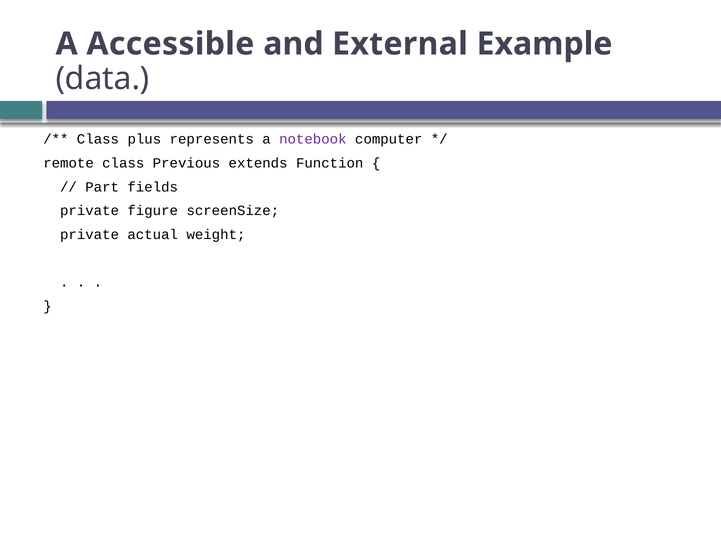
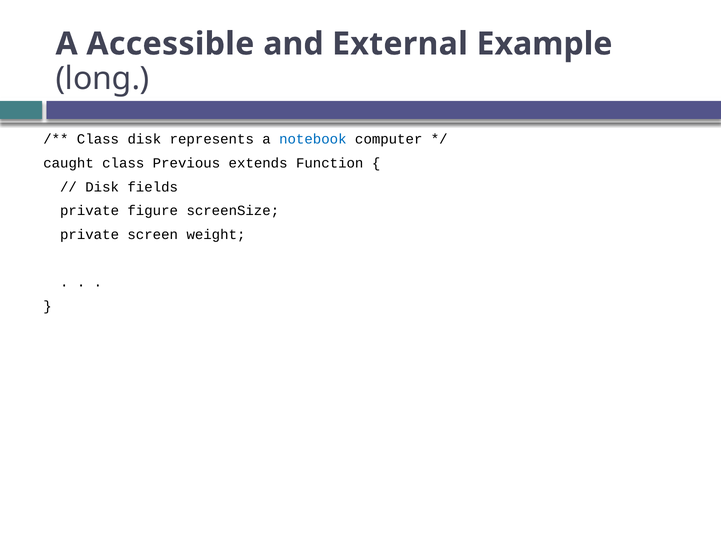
data: data -> long
Class plus: plus -> disk
notebook colour: purple -> blue
remote: remote -> caught
Part at (102, 187): Part -> Disk
actual: actual -> screen
